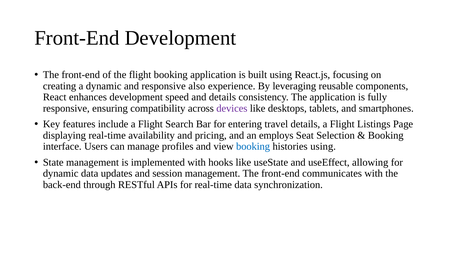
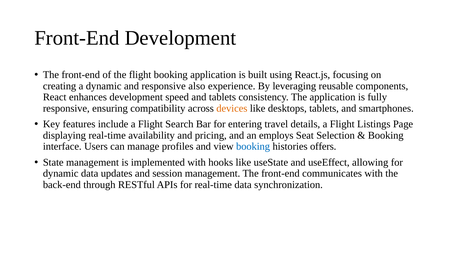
and details: details -> tablets
devices colour: purple -> orange
histories using: using -> offers
